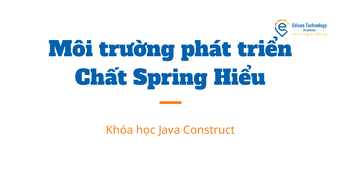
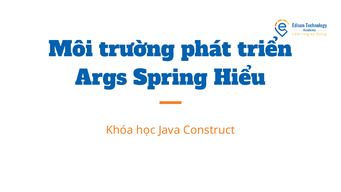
Chất: Chất -> Args
